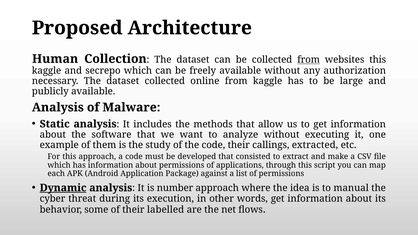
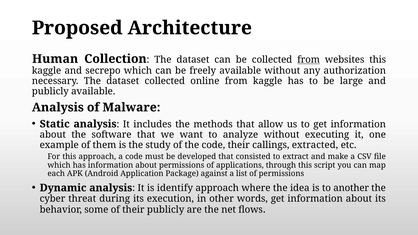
Dynamic underline: present -> none
number: number -> identify
manual: manual -> another
their labelled: labelled -> publicly
